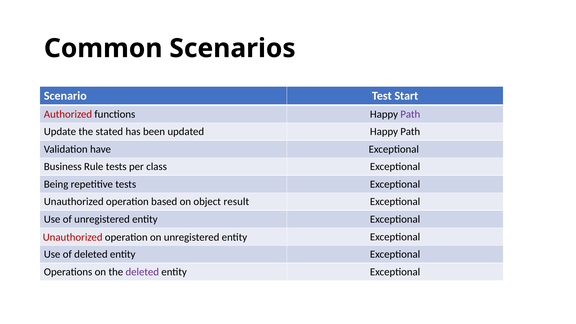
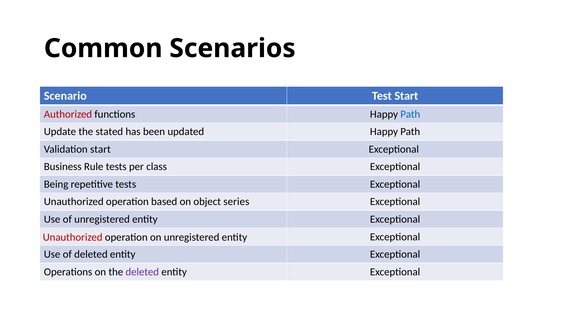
Path at (410, 114) colour: purple -> blue
Validation have: have -> start
result: result -> series
